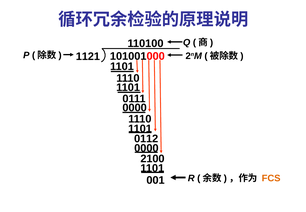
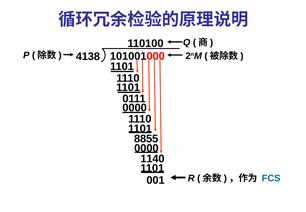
1121: 1121 -> 4138
0112: 0112 -> 8855
2100: 2100 -> 1140
FCS colour: orange -> blue
